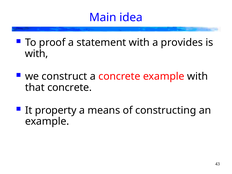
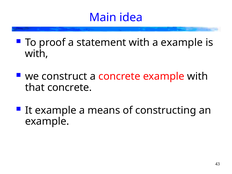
a provides: provides -> example
It property: property -> example
